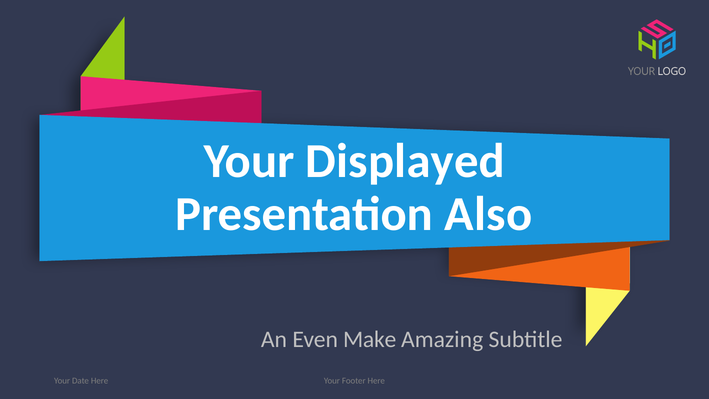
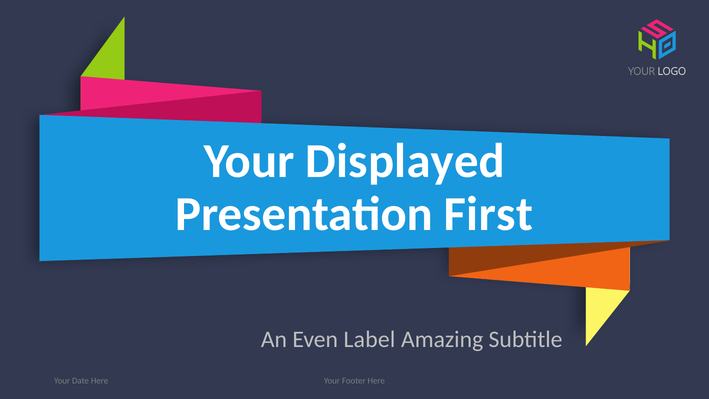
Also: Also -> First
Make: Make -> Label
